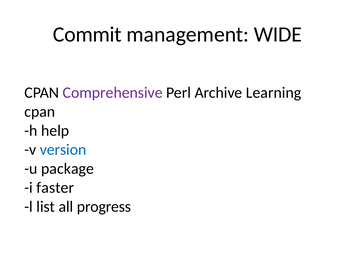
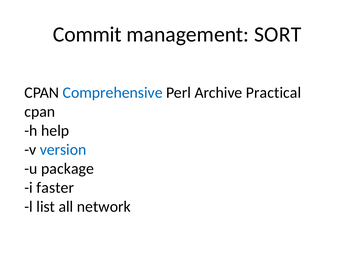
WIDE: WIDE -> SORT
Comprehensive colour: purple -> blue
Learning: Learning -> Practical
progress: progress -> network
